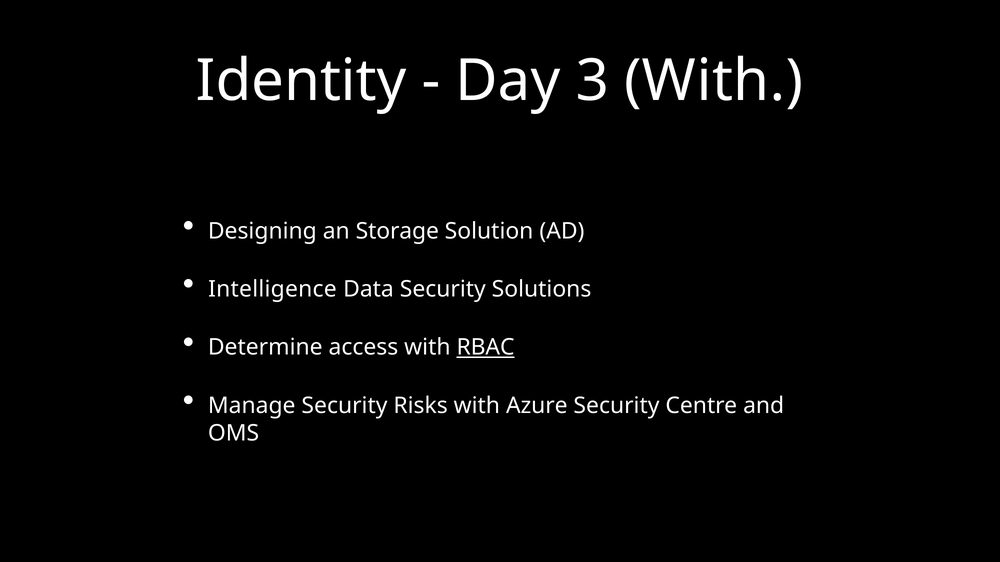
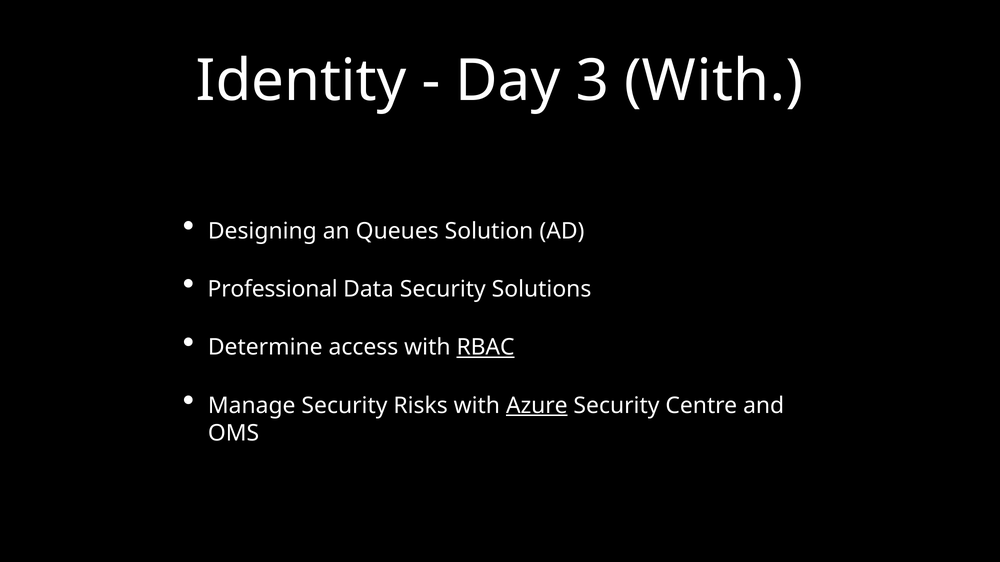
Storage: Storage -> Queues
Intelligence: Intelligence -> Professional
Azure underline: none -> present
